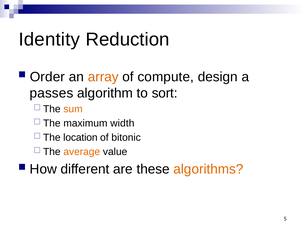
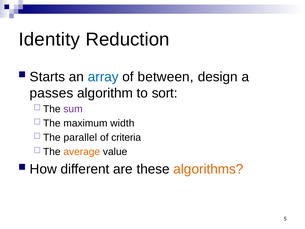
Order: Order -> Starts
array colour: orange -> blue
compute: compute -> between
sum colour: orange -> purple
location: location -> parallel
bitonic: bitonic -> criteria
